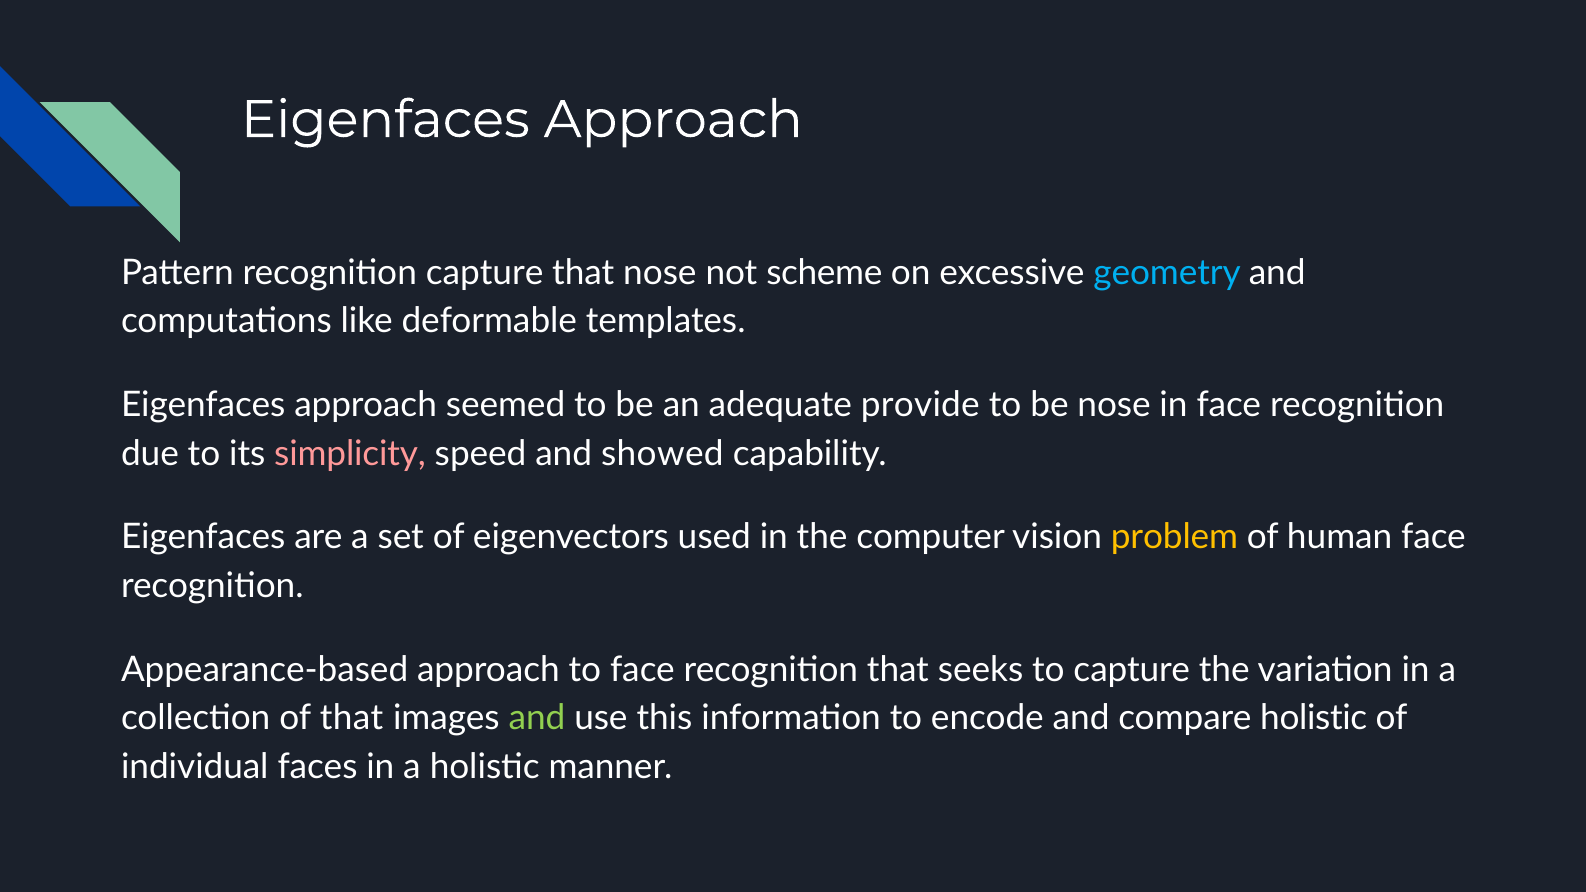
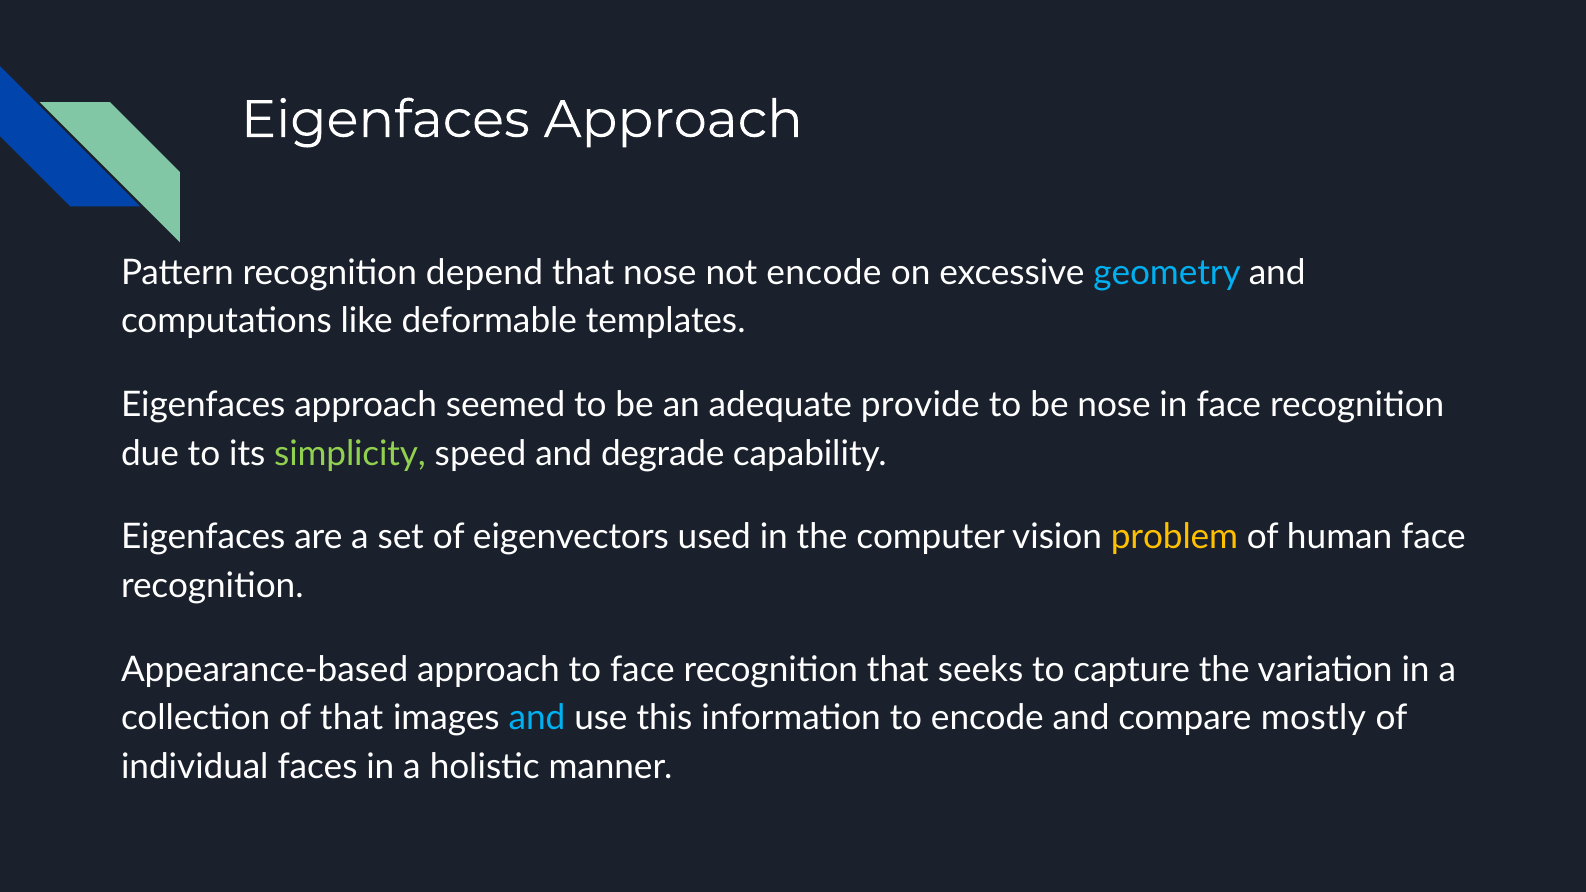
recognition capture: capture -> depend
not scheme: scheme -> encode
simplicity colour: pink -> light green
showed: showed -> degrade
and at (537, 718) colour: light green -> light blue
compare holistic: holistic -> mostly
